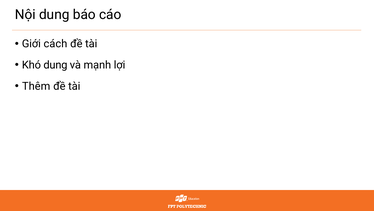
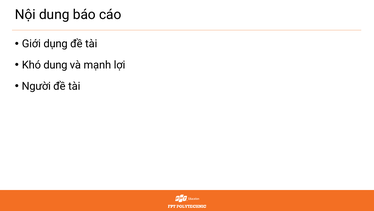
cách: cách -> dụng
Thêm: Thêm -> Người
